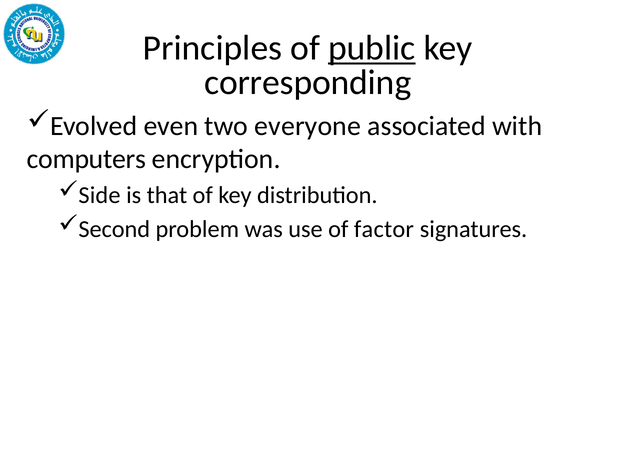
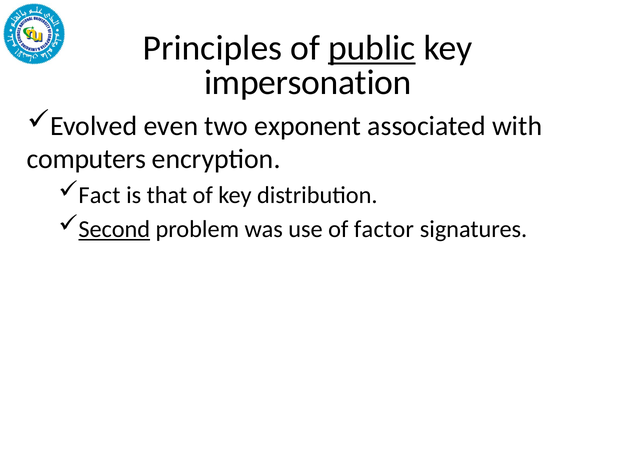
corresponding: corresponding -> impersonation
everyone: everyone -> exponent
Side: Side -> Fact
Second underline: none -> present
